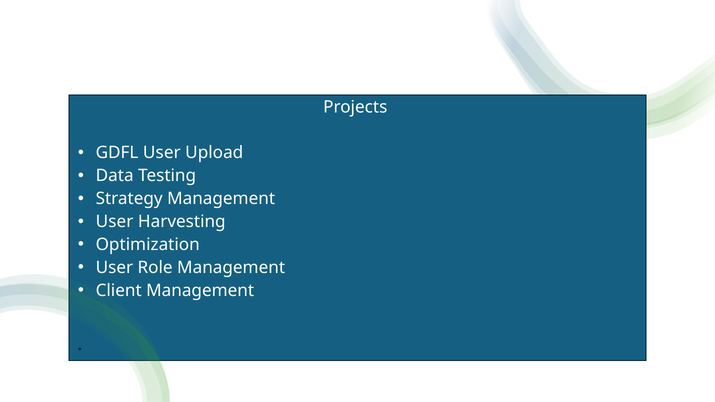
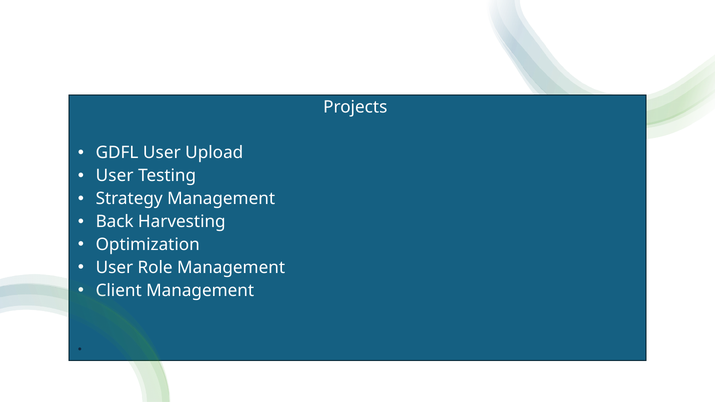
Data at (115, 176): Data -> User
User at (115, 222): User -> Back
